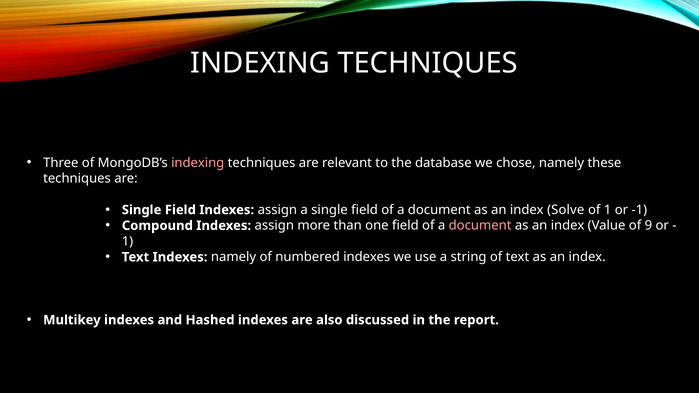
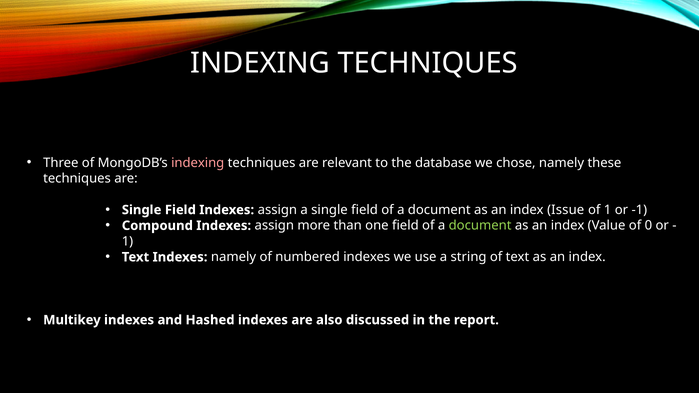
Solve: Solve -> Issue
document at (480, 226) colour: pink -> light green
9: 9 -> 0
